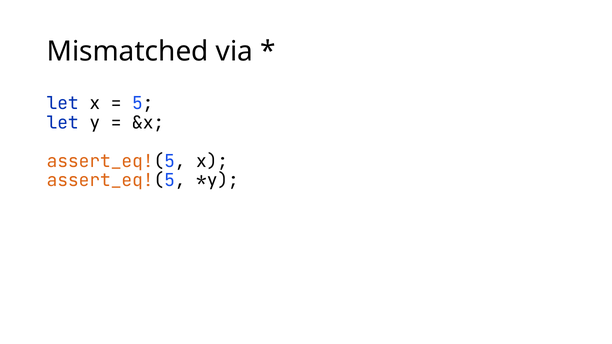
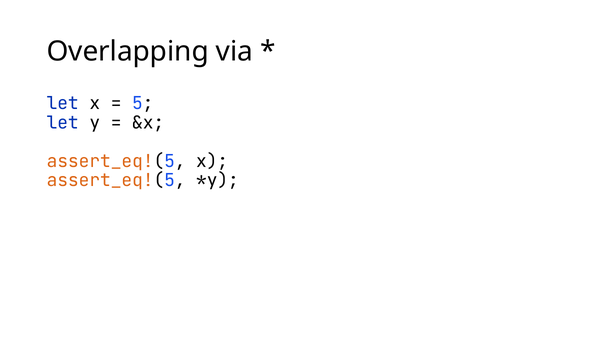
Mismatched: Mismatched -> Overlapping
